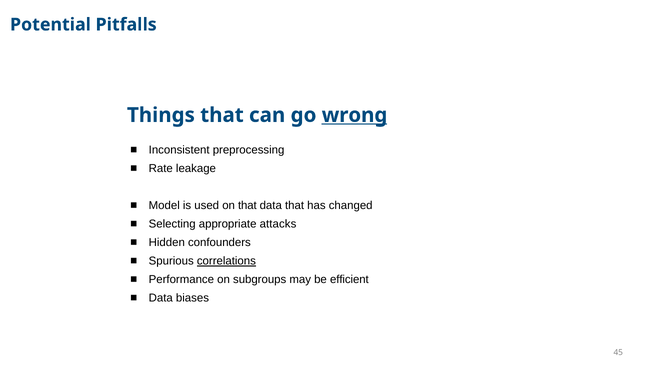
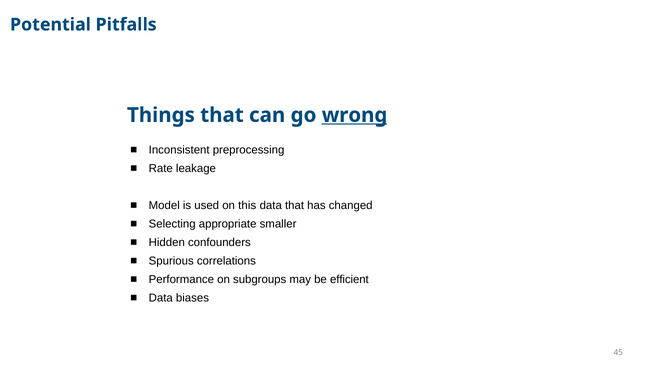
on that: that -> this
attacks: attacks -> smaller
correlations underline: present -> none
